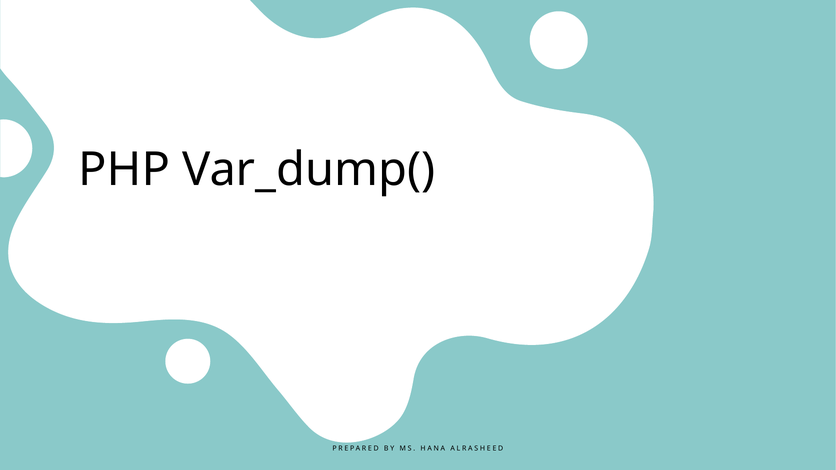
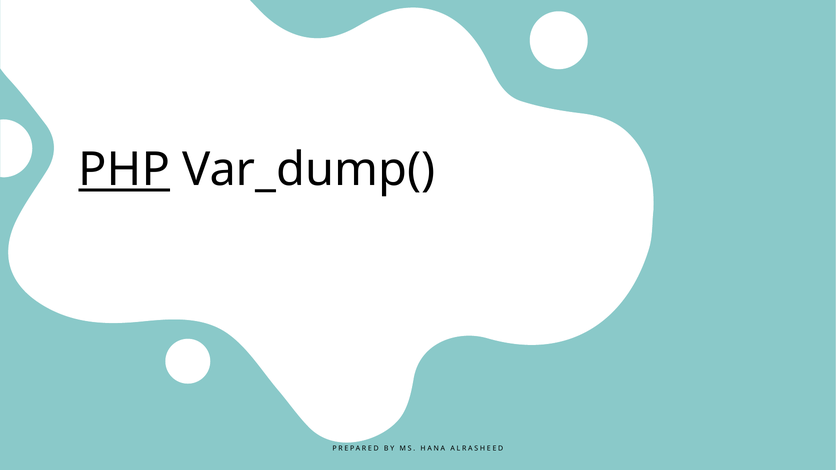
PHP underline: none -> present
